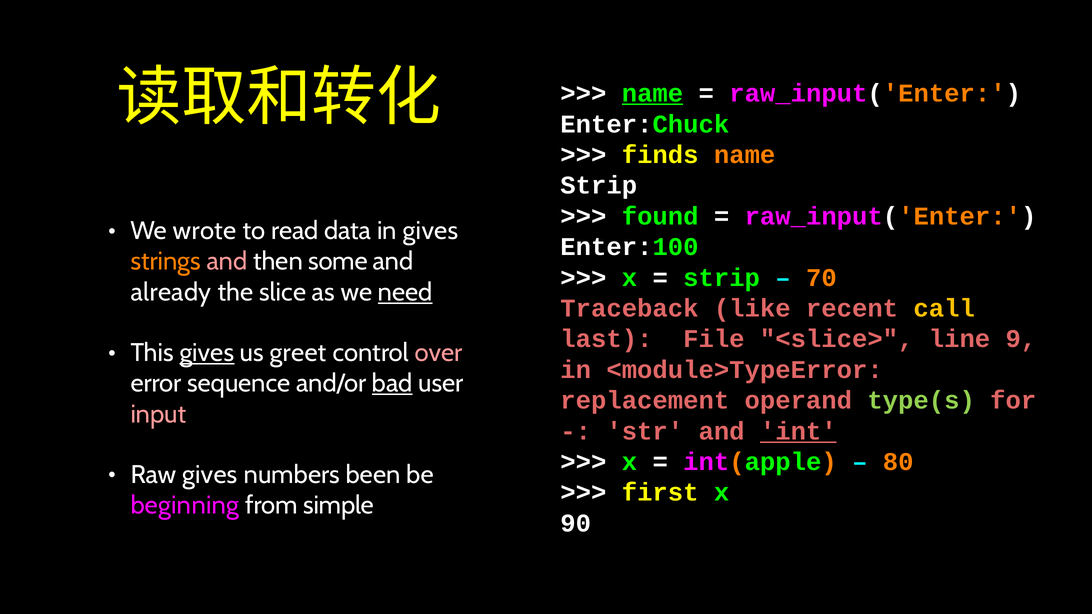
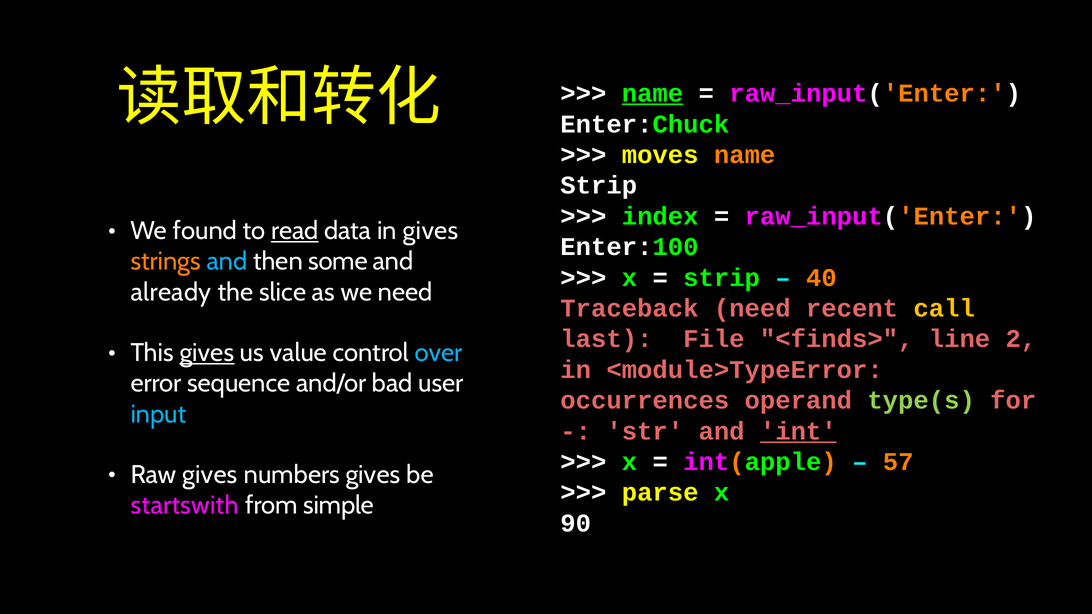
finds: finds -> moves
found: found -> index
wrote: wrote -> found
read underline: none -> present
and at (227, 262) colour: pink -> light blue
70: 70 -> 40
need at (405, 292) underline: present -> none
Traceback like: like -> need
<slice>: <slice> -> <finds>
9: 9 -> 2
greet: greet -> value
over colour: pink -> light blue
bad underline: present -> none
replacement: replacement -> occurrences
input colour: pink -> light blue
80: 80 -> 57
numbers been: been -> gives
first: first -> parse
beginning: beginning -> startswith
